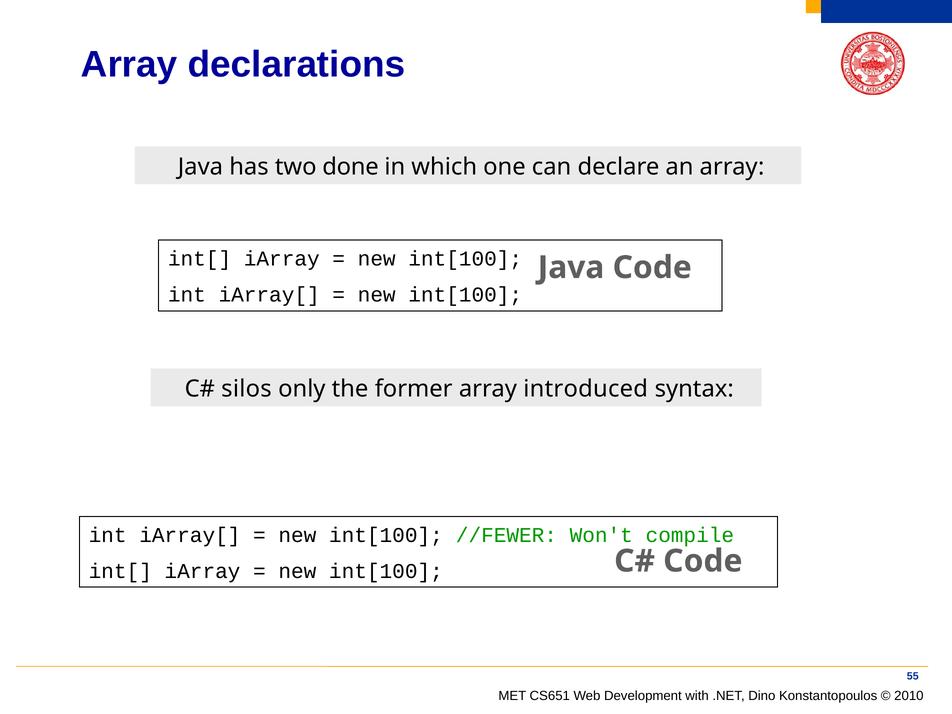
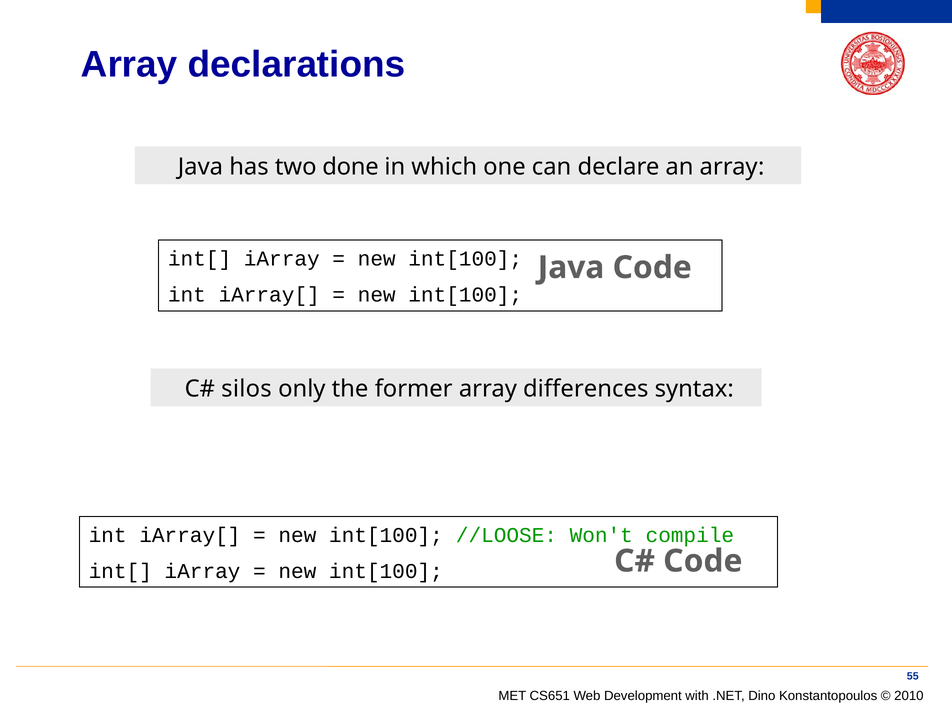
introduced: introduced -> differences
//FEWER: //FEWER -> //LOOSE
